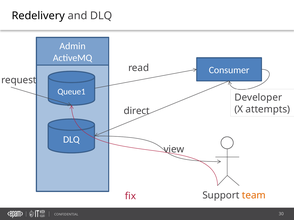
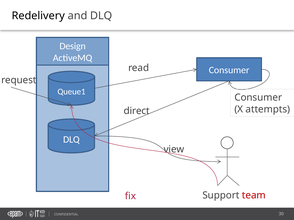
Admin: Admin -> Design
Developer at (258, 98): Developer -> Consumer
team colour: orange -> red
